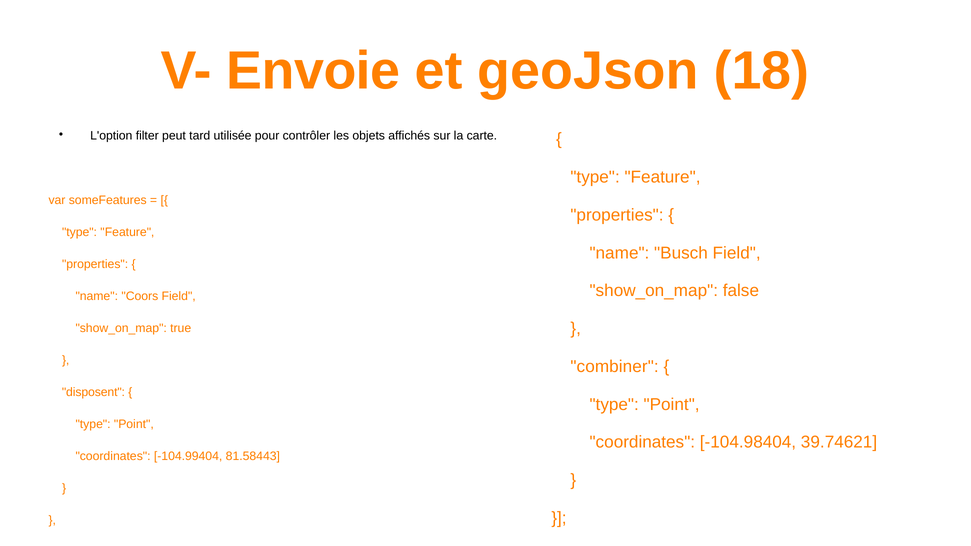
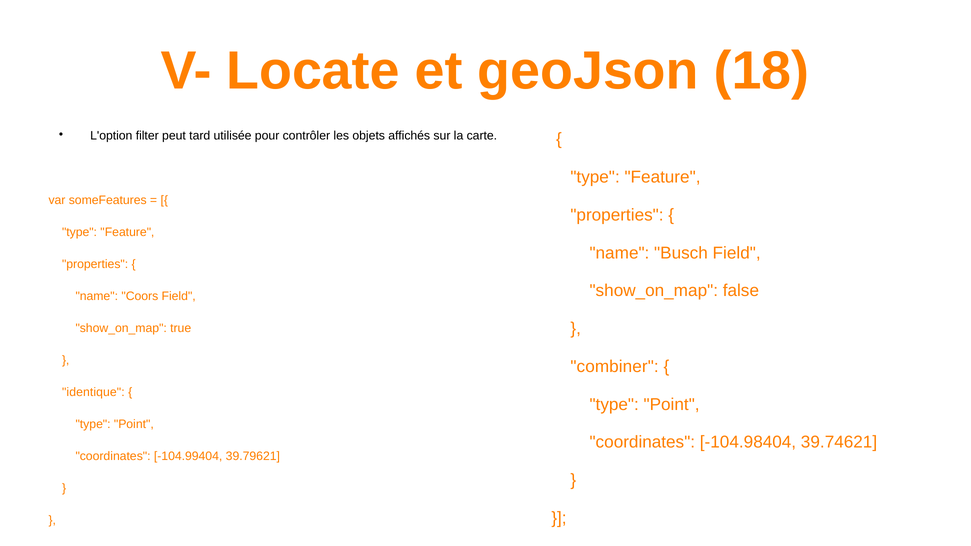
Envoie: Envoie -> Locate
disposent: disposent -> identique
81.58443: 81.58443 -> 39.79621
